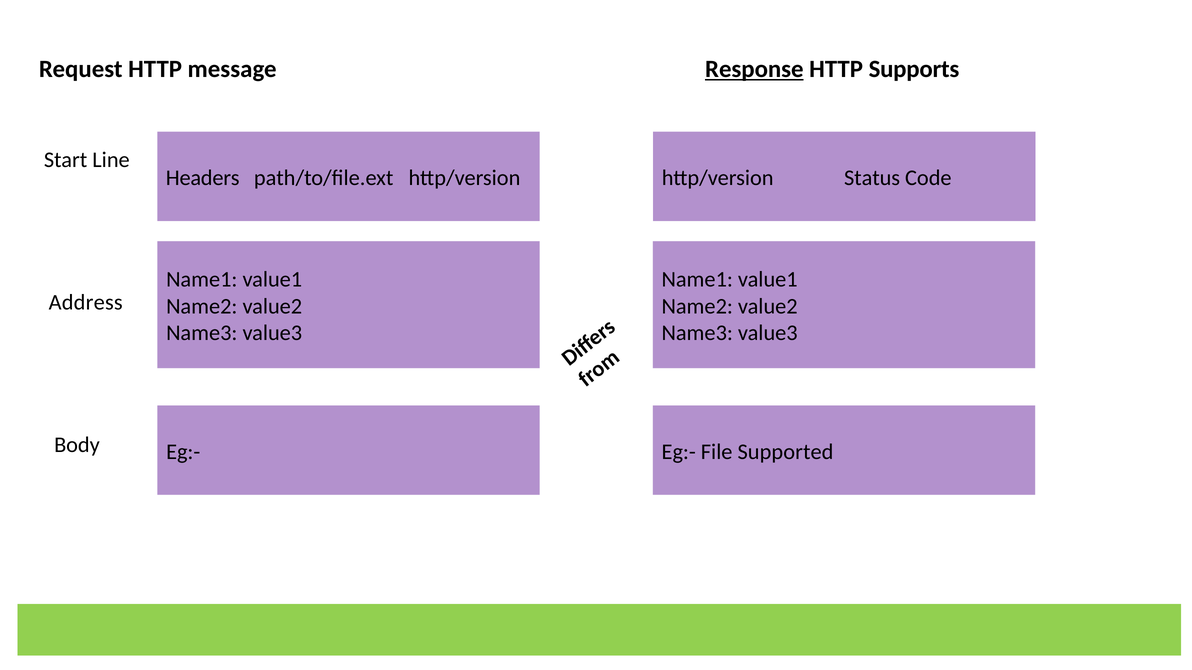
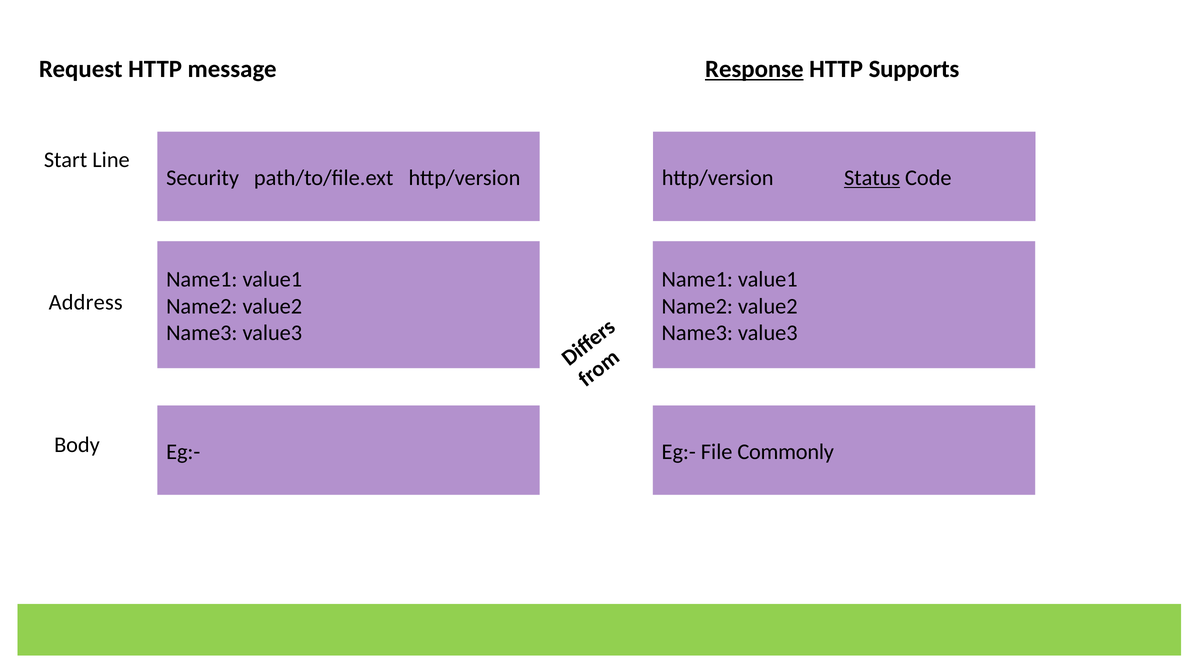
Headers: Headers -> Security
Status underline: none -> present
Supported: Supported -> Commonly
